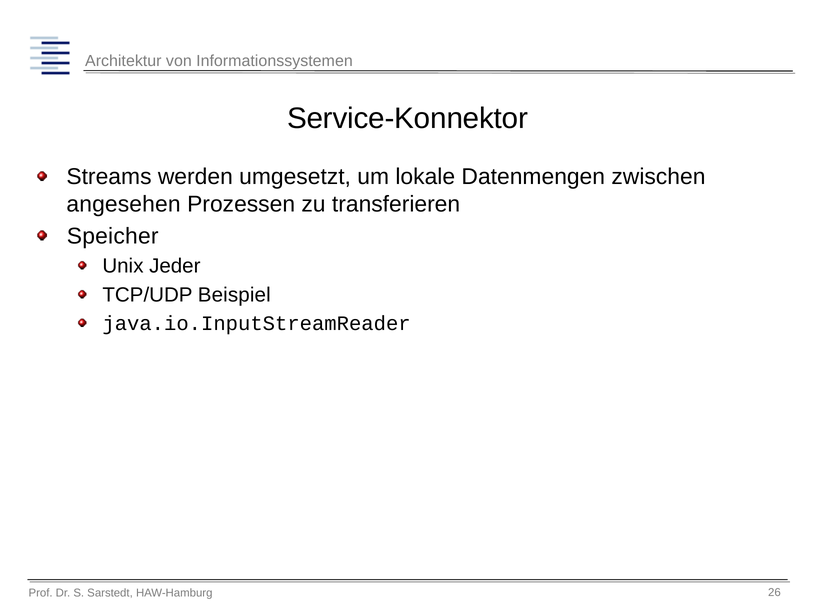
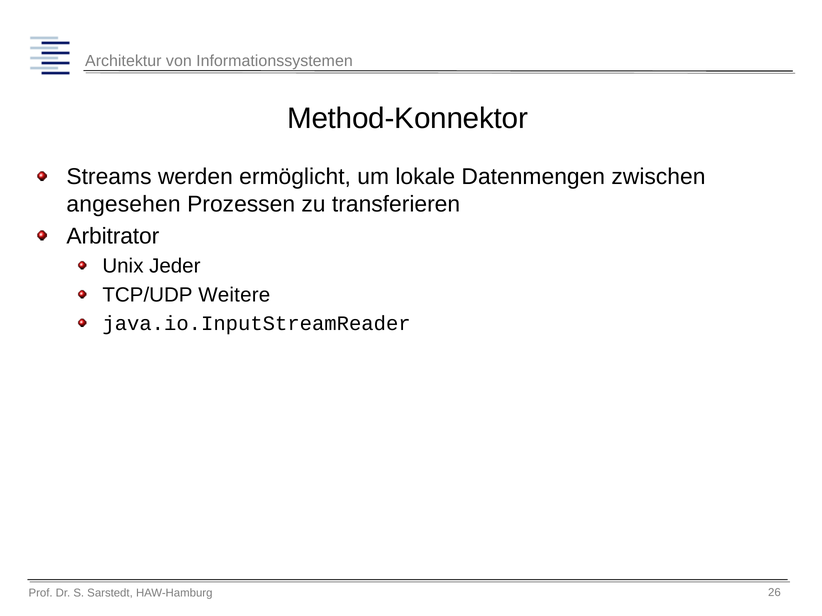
Service-Konnektor: Service-Konnektor -> Method-Konnektor
umgesetzt: umgesetzt -> ermöglicht
Speicher: Speicher -> Arbitrator
Beispiel: Beispiel -> Weitere
